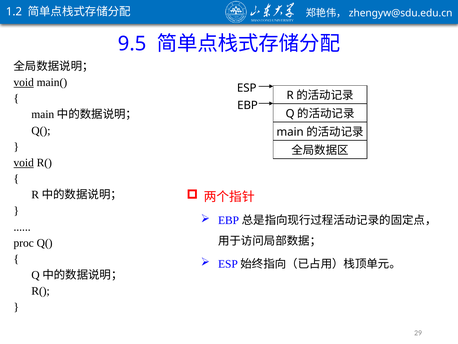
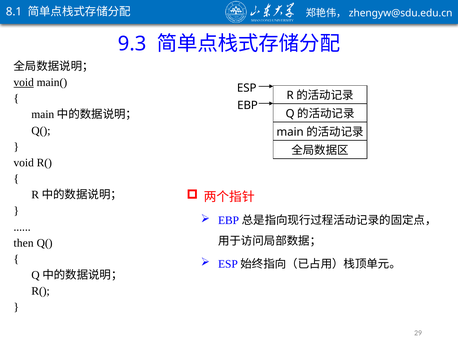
1.2: 1.2 -> 8.1
9.5: 9.5 -> 9.3
void at (24, 162) underline: present -> none
proc: proc -> then
